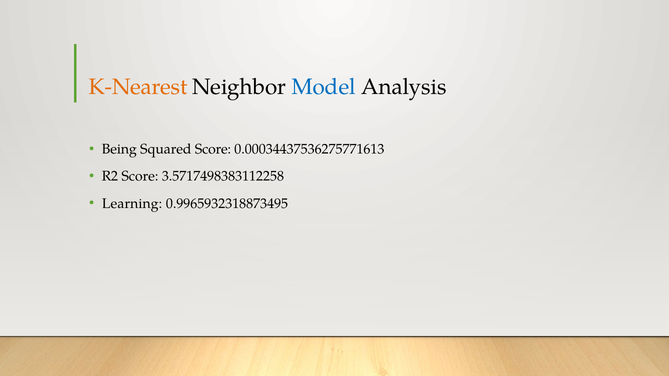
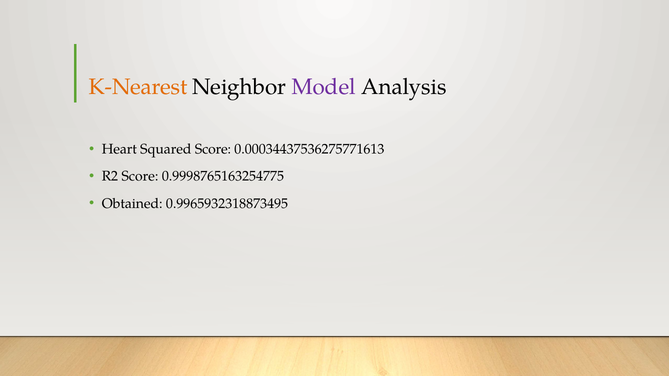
Model colour: blue -> purple
Being: Being -> Heart
3.5717498383112258: 3.5717498383112258 -> 0.9998765163254775
Learning: Learning -> Obtained
